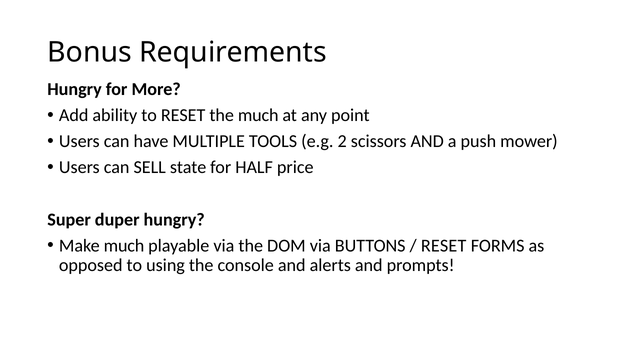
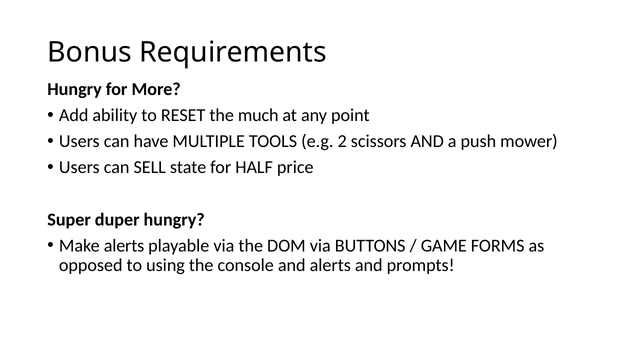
Make much: much -> alerts
RESET at (444, 245): RESET -> GAME
